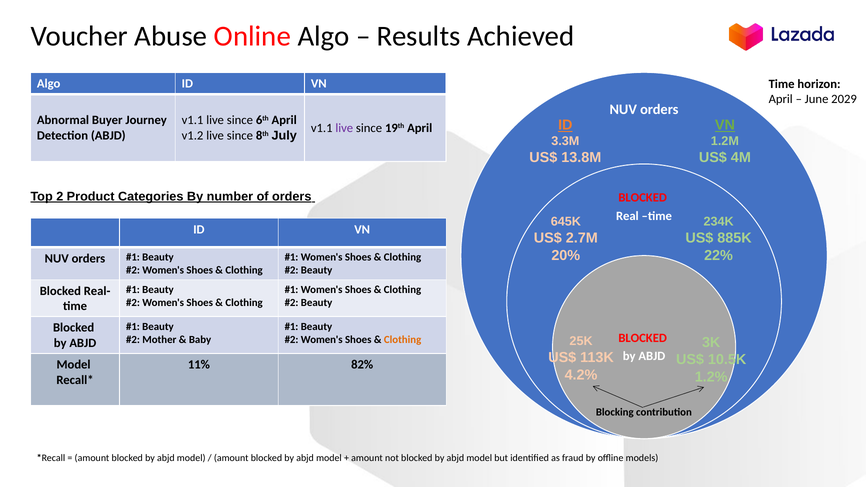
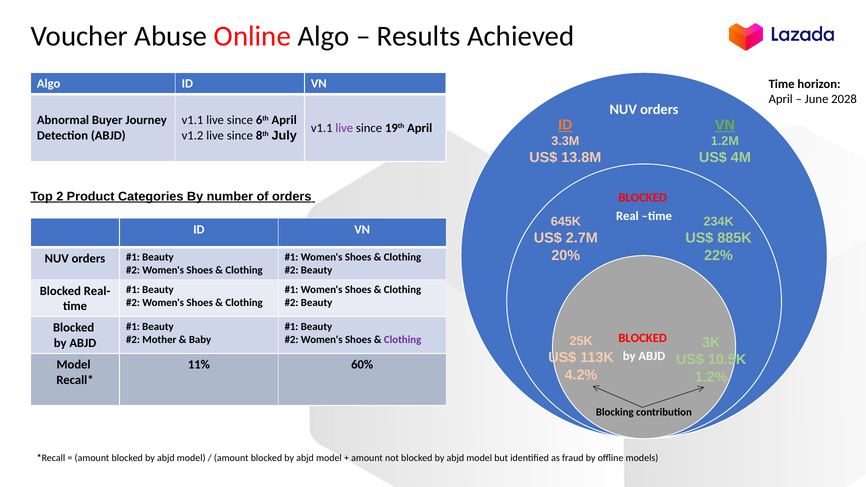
2029: 2029 -> 2028
Clothing at (403, 340) colour: orange -> purple
82%: 82% -> 60%
